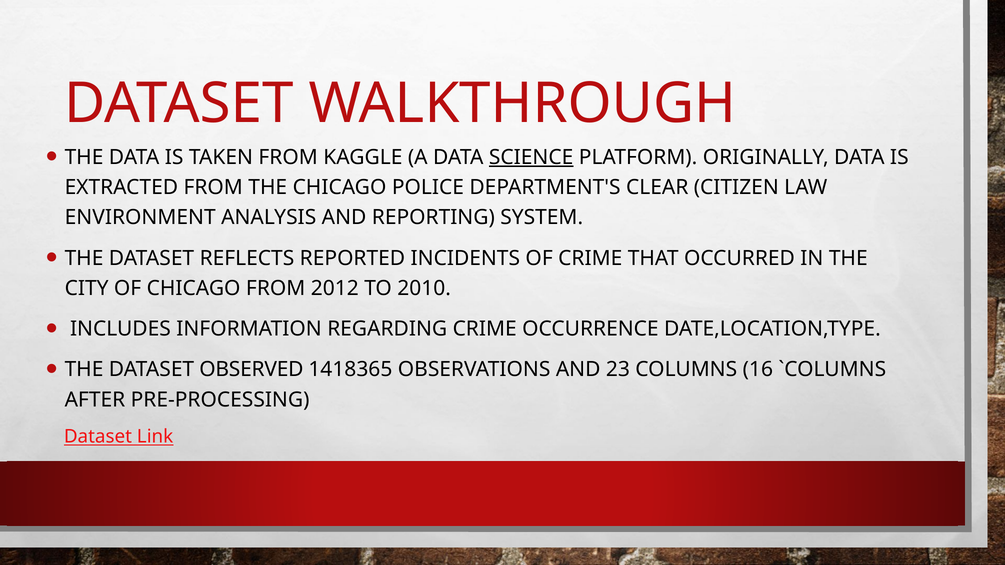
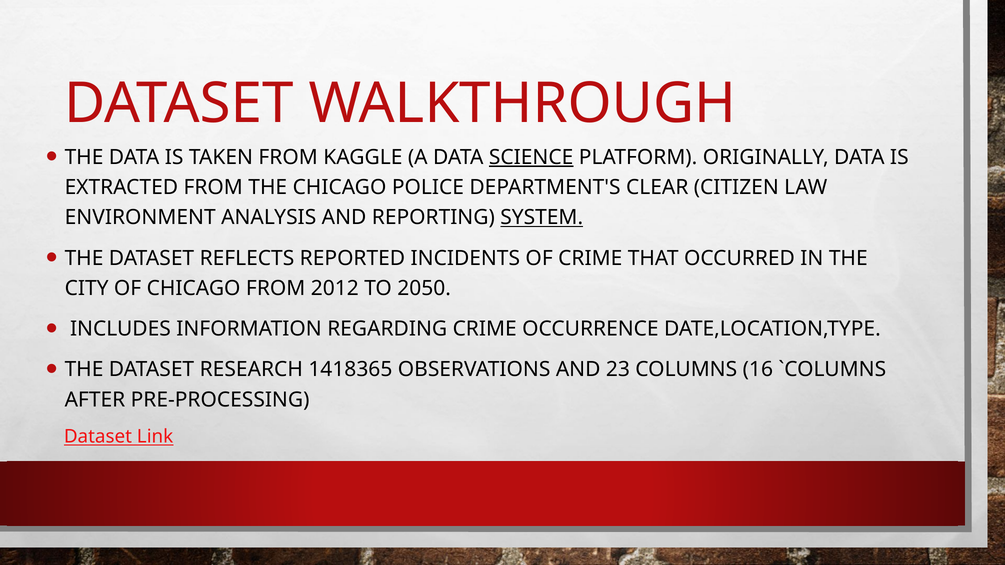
SYSTEM underline: none -> present
2010: 2010 -> 2050
OBSERVED: OBSERVED -> RESEARCH
